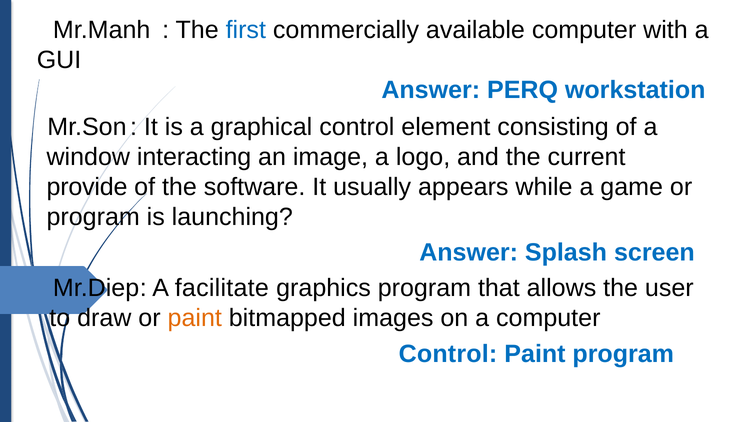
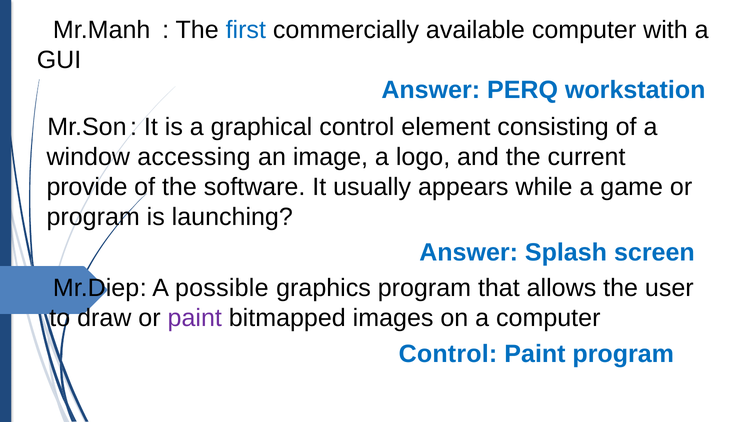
interacting: interacting -> accessing
facilitate: facilitate -> possible
paint at (195, 318) colour: orange -> purple
